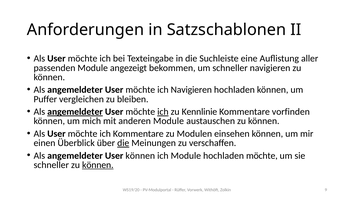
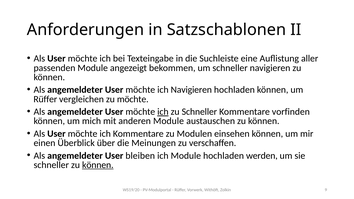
Puffer at (45, 99): Puffer -> Rüffer
zu bleiben: bleiben -> möchte
angemeldeter at (75, 112) underline: present -> none
zu Kennlinie: Kennlinie -> Schneller
die at (123, 143) underline: present -> none
User können: können -> bleiben
hochladen möchte: möchte -> werden
